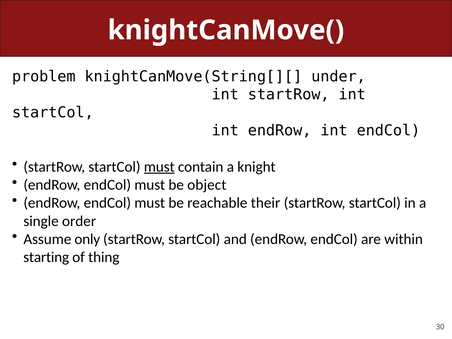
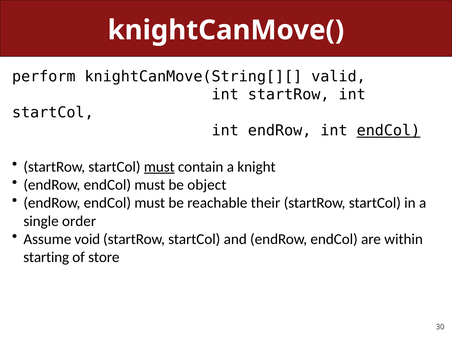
problem: problem -> perform
under: under -> valid
endCol at (388, 131) underline: none -> present
only: only -> void
thing: thing -> store
